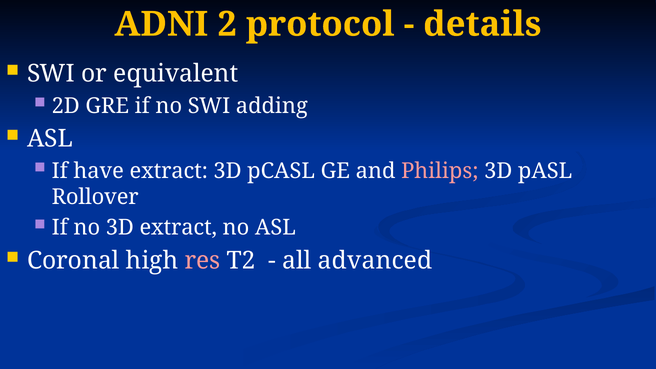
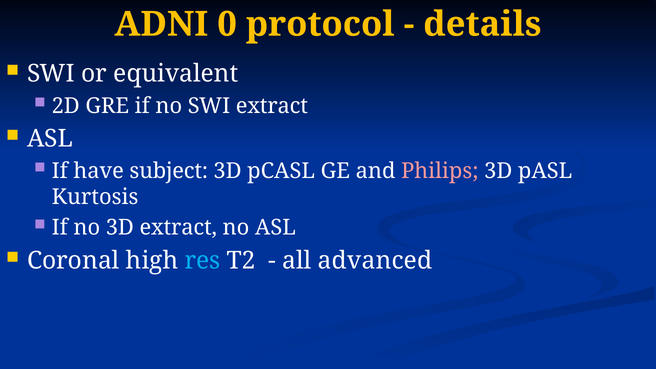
2: 2 -> 0
SWI adding: adding -> extract
have extract: extract -> subject
Rollover: Rollover -> Kurtosis
res colour: pink -> light blue
